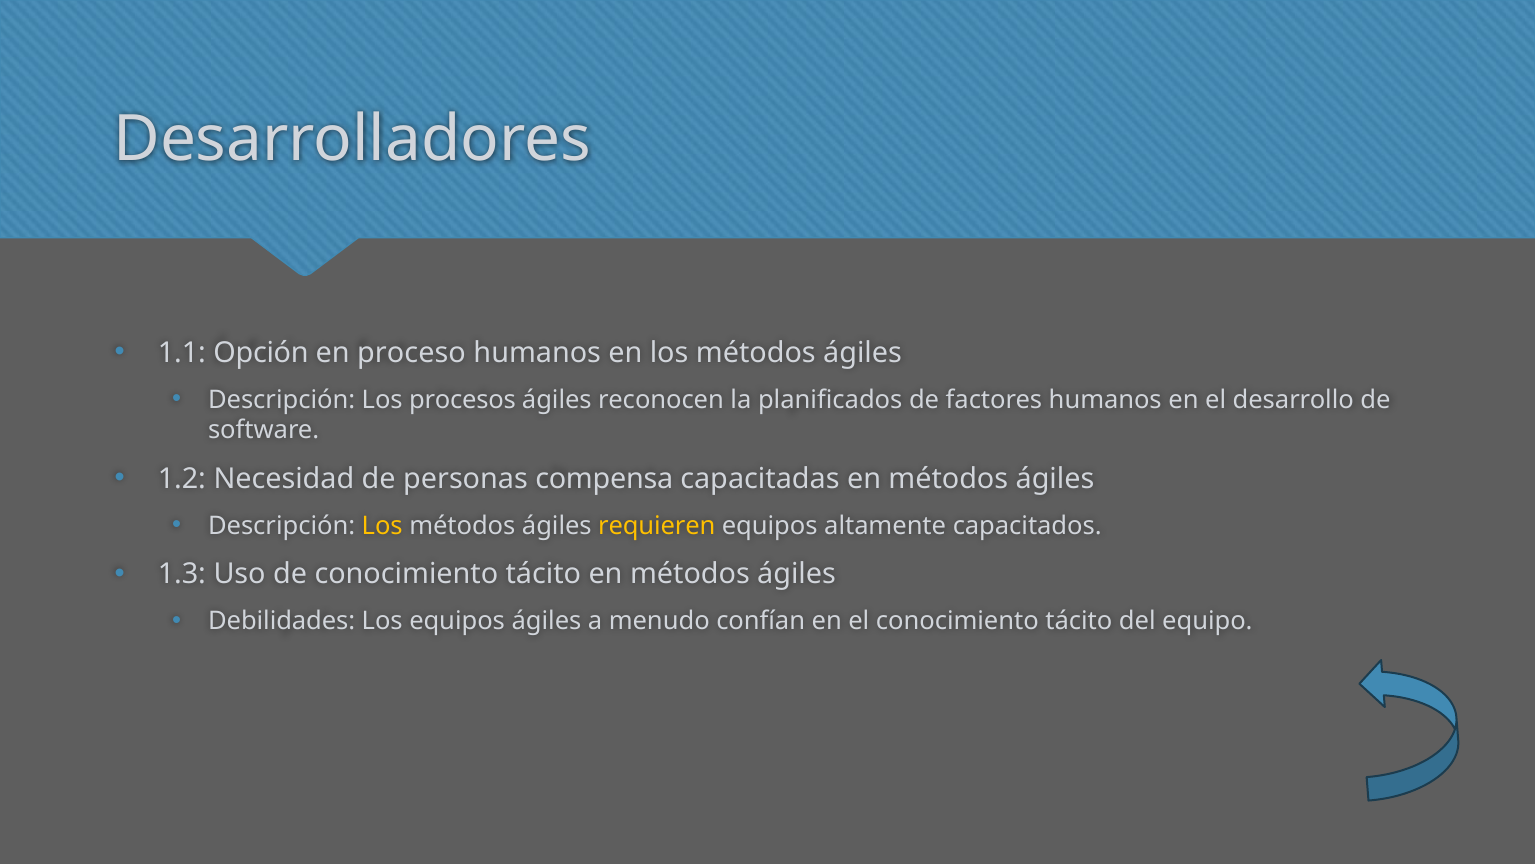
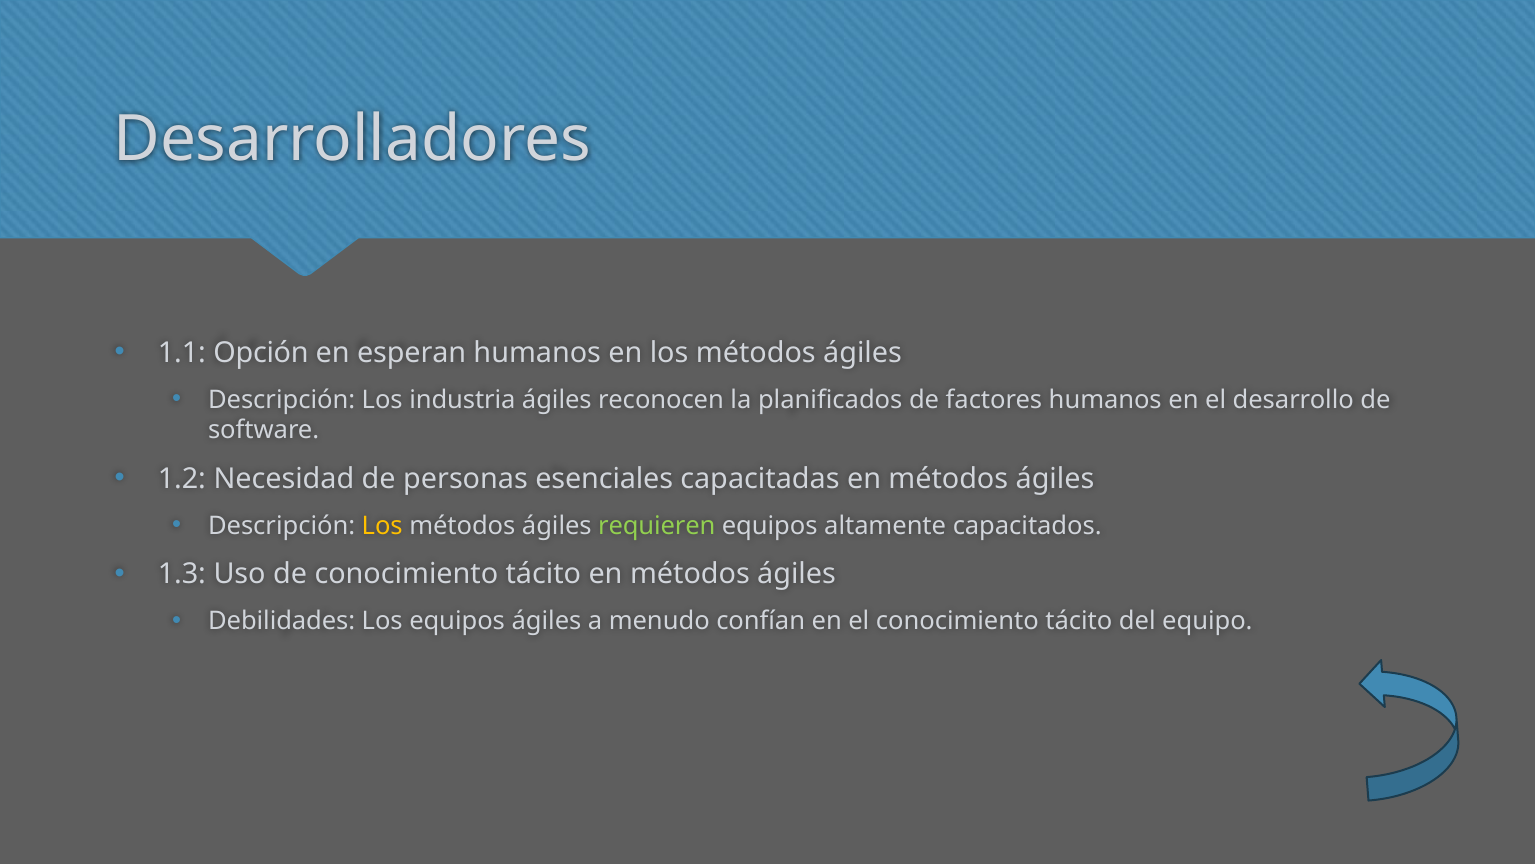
proceso: proceso -> esperan
procesos: procesos -> industria
compensa: compensa -> esenciales
requieren colour: yellow -> light green
